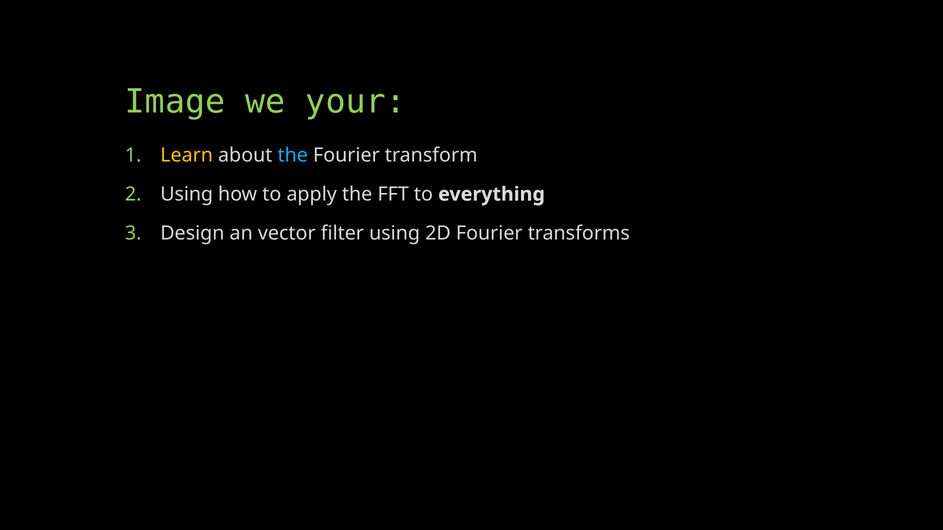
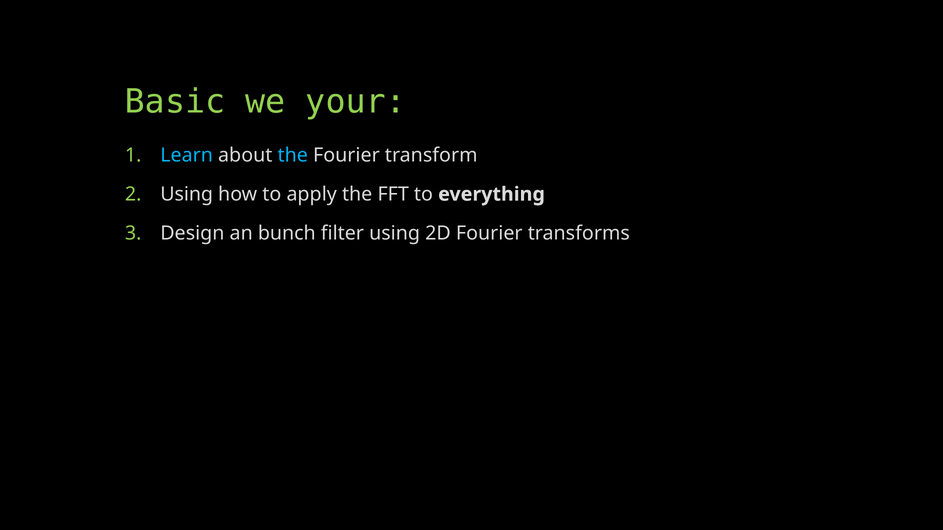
Image: Image -> Basic
Learn colour: yellow -> light blue
vector: vector -> bunch
